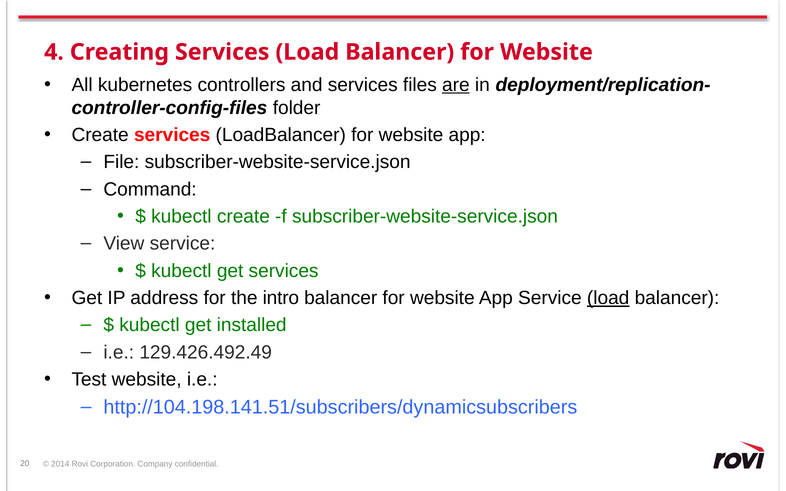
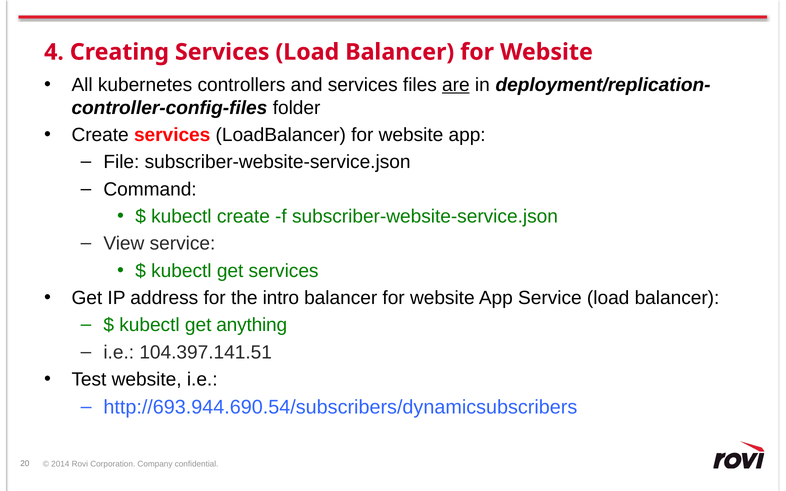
load at (608, 298) underline: present -> none
installed: installed -> anything
129.426.492.49: 129.426.492.49 -> 104.397.141.51
http://104.198.141.51/subscribers/dynamicsubscribers: http://104.198.141.51/subscribers/dynamicsubscribers -> http://693.944.690.54/subscribers/dynamicsubscribers
